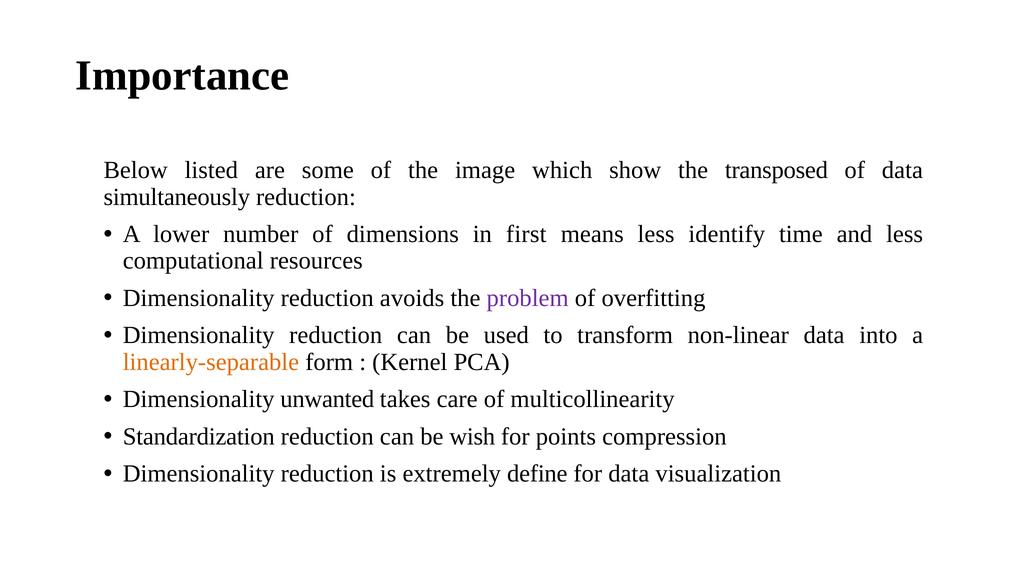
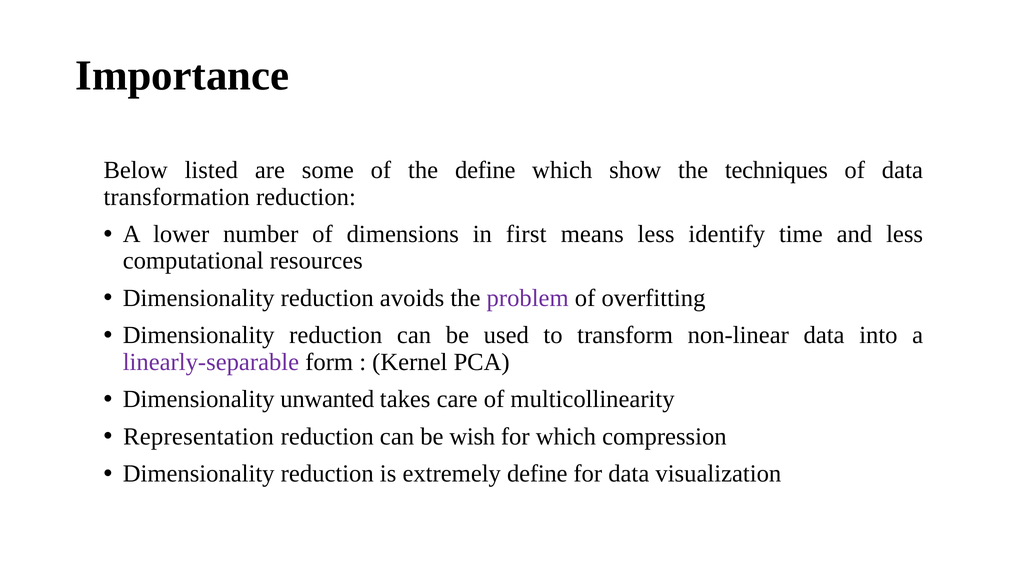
the image: image -> define
transposed: transposed -> techniques
simultaneously: simultaneously -> transformation
linearly-separable colour: orange -> purple
Standardization: Standardization -> Representation
for points: points -> which
